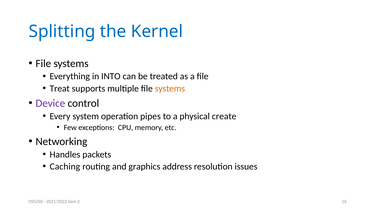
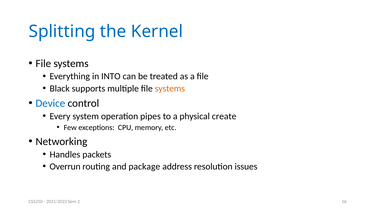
Treat: Treat -> Black
Device colour: purple -> blue
Caching: Caching -> Overrun
graphics: graphics -> package
